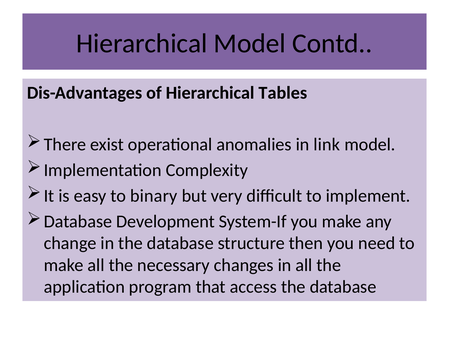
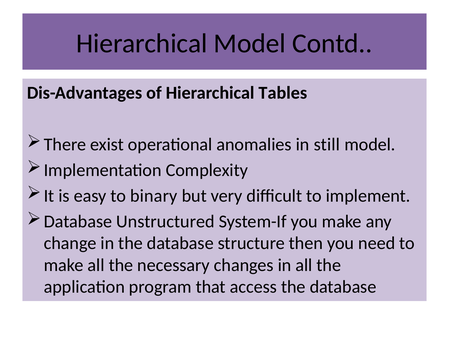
link: link -> still
Development: Development -> Unstructured
